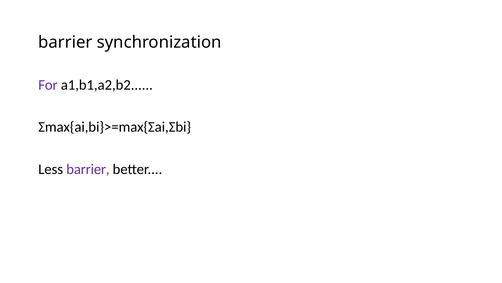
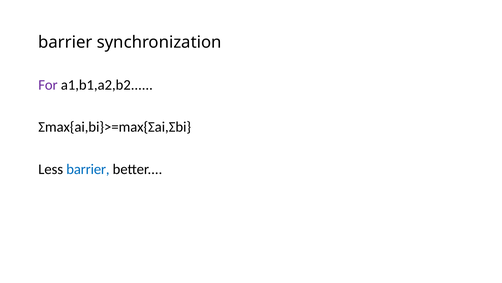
barrier at (88, 169) colour: purple -> blue
